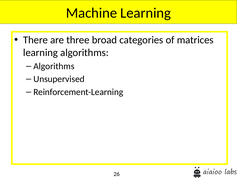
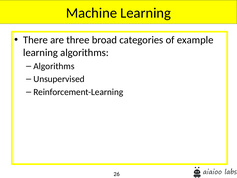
matrices: matrices -> example
